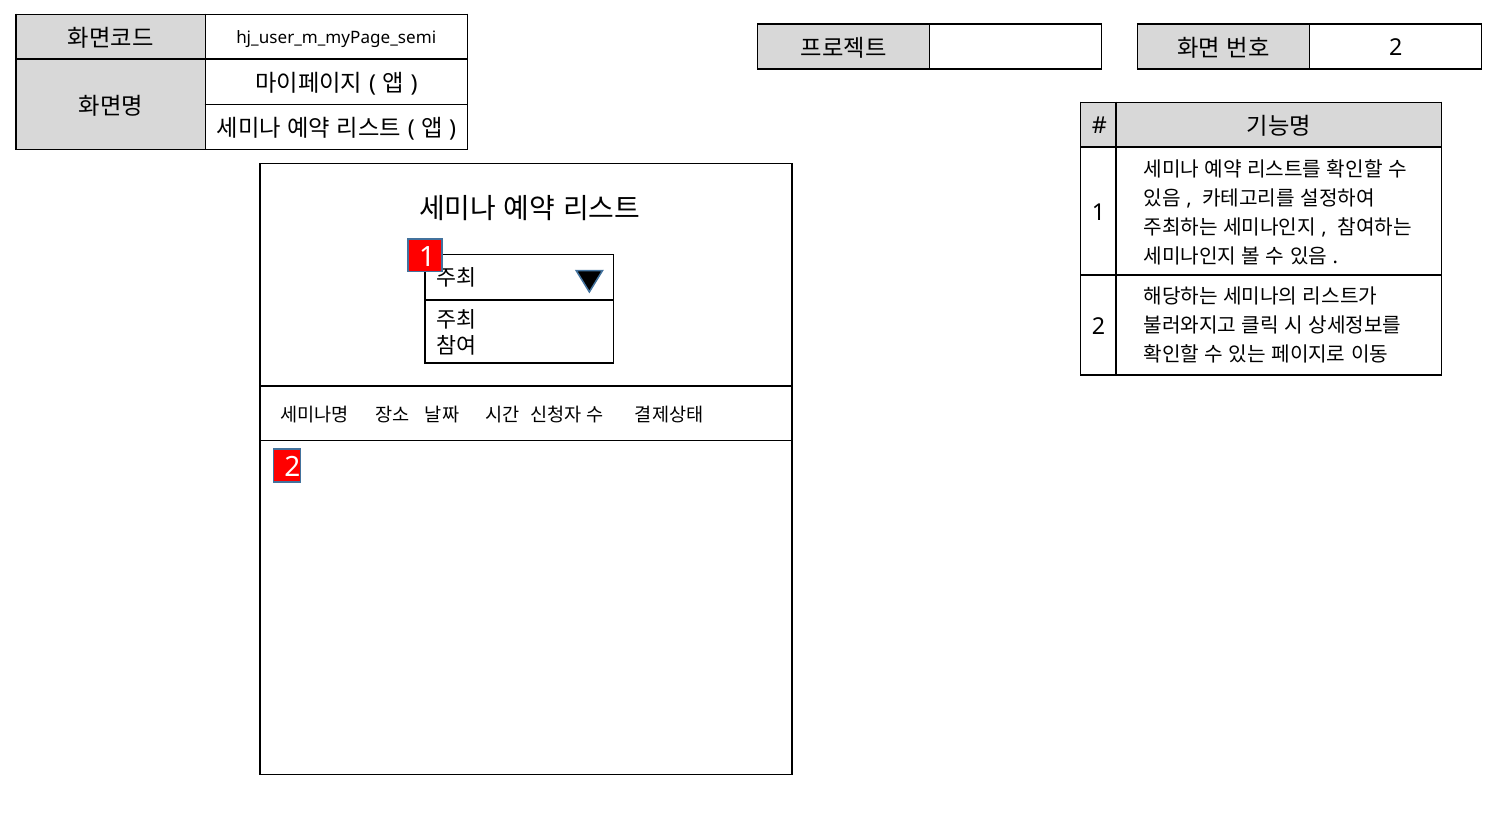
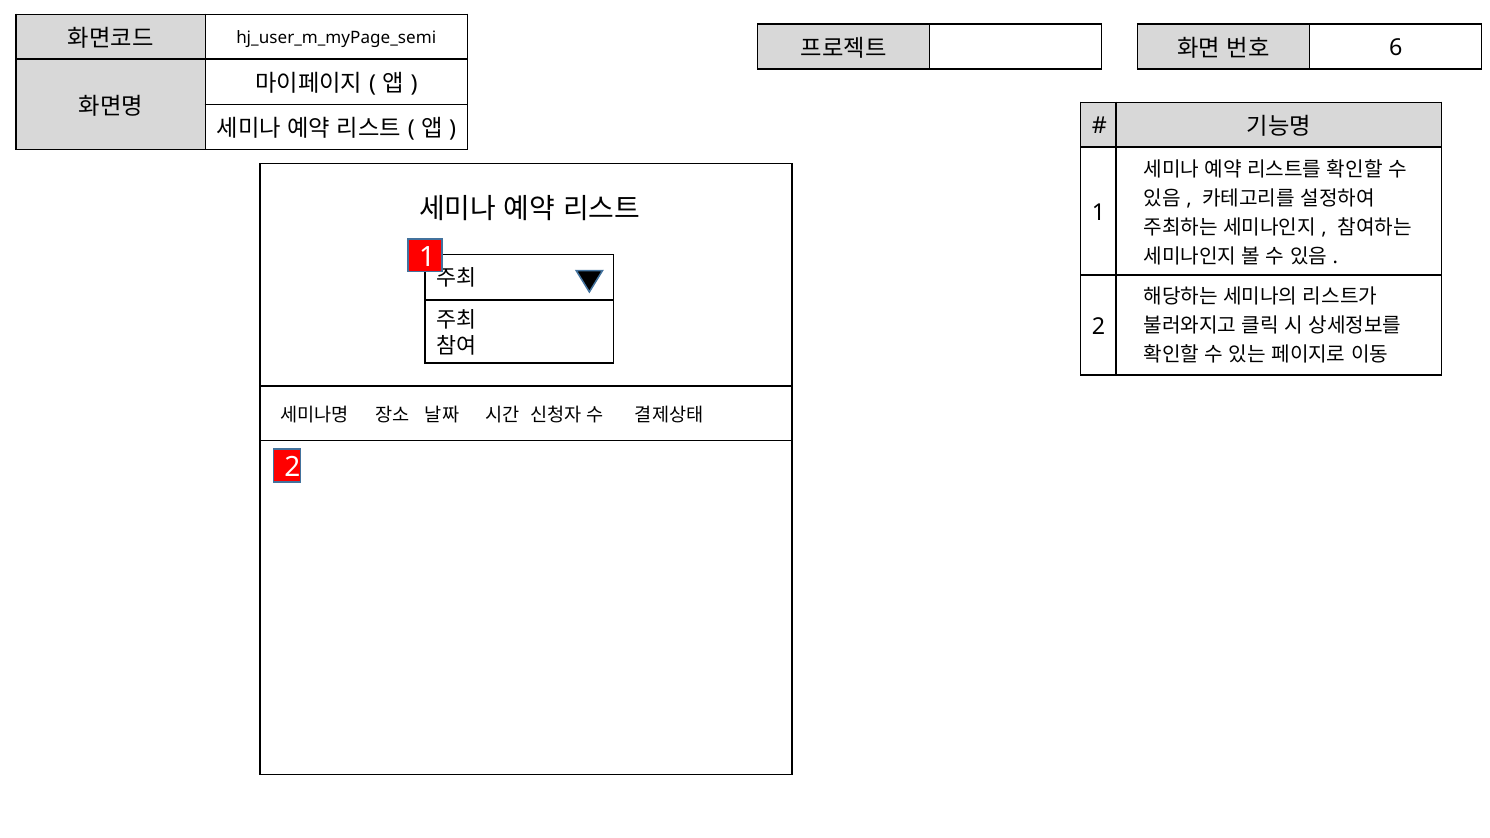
2 at (1396, 48): 2 -> 6
